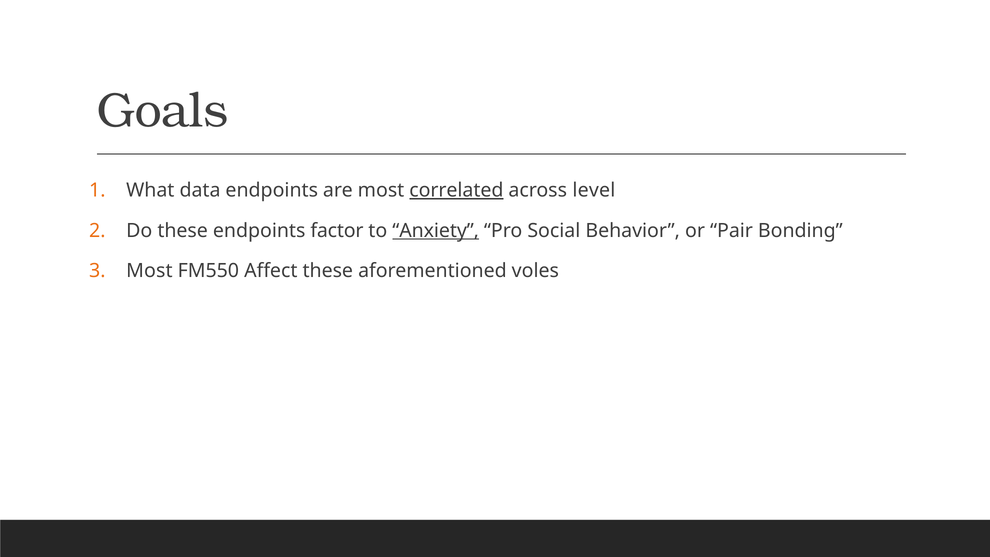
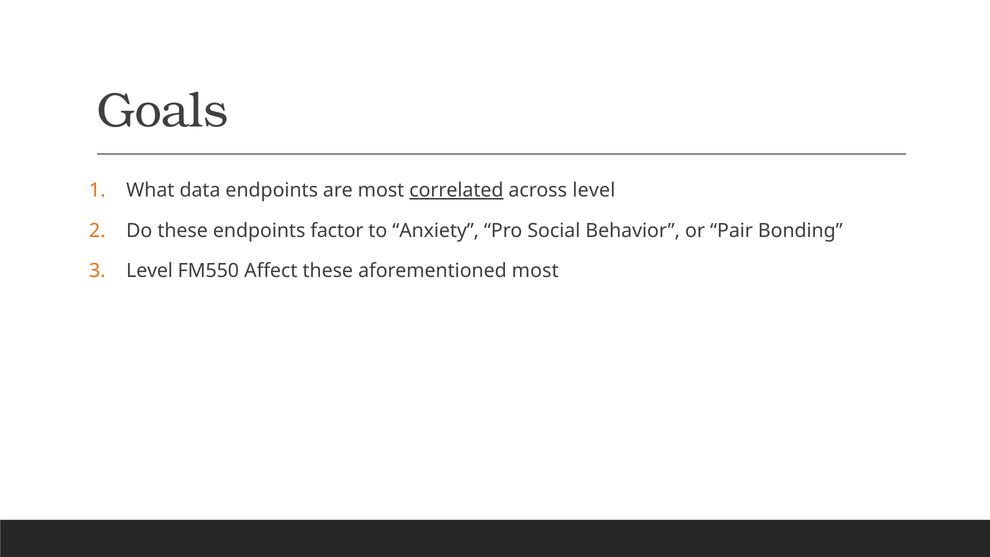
Anxiety underline: present -> none
Most at (149, 271): Most -> Level
aforementioned voles: voles -> most
